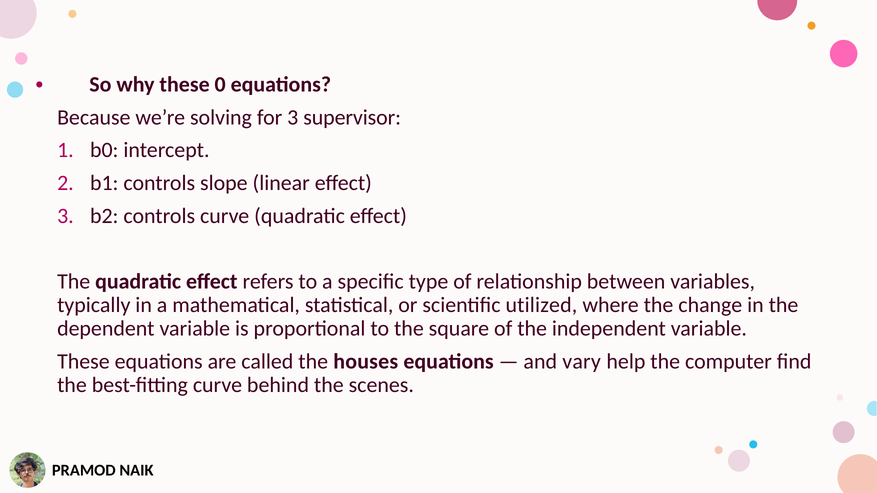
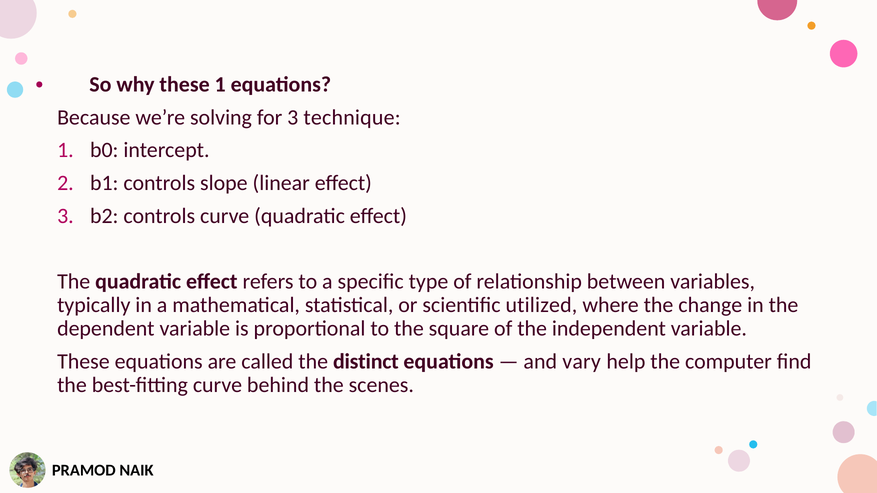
these 0: 0 -> 1
supervisor: supervisor -> technique
houses: houses -> distinct
